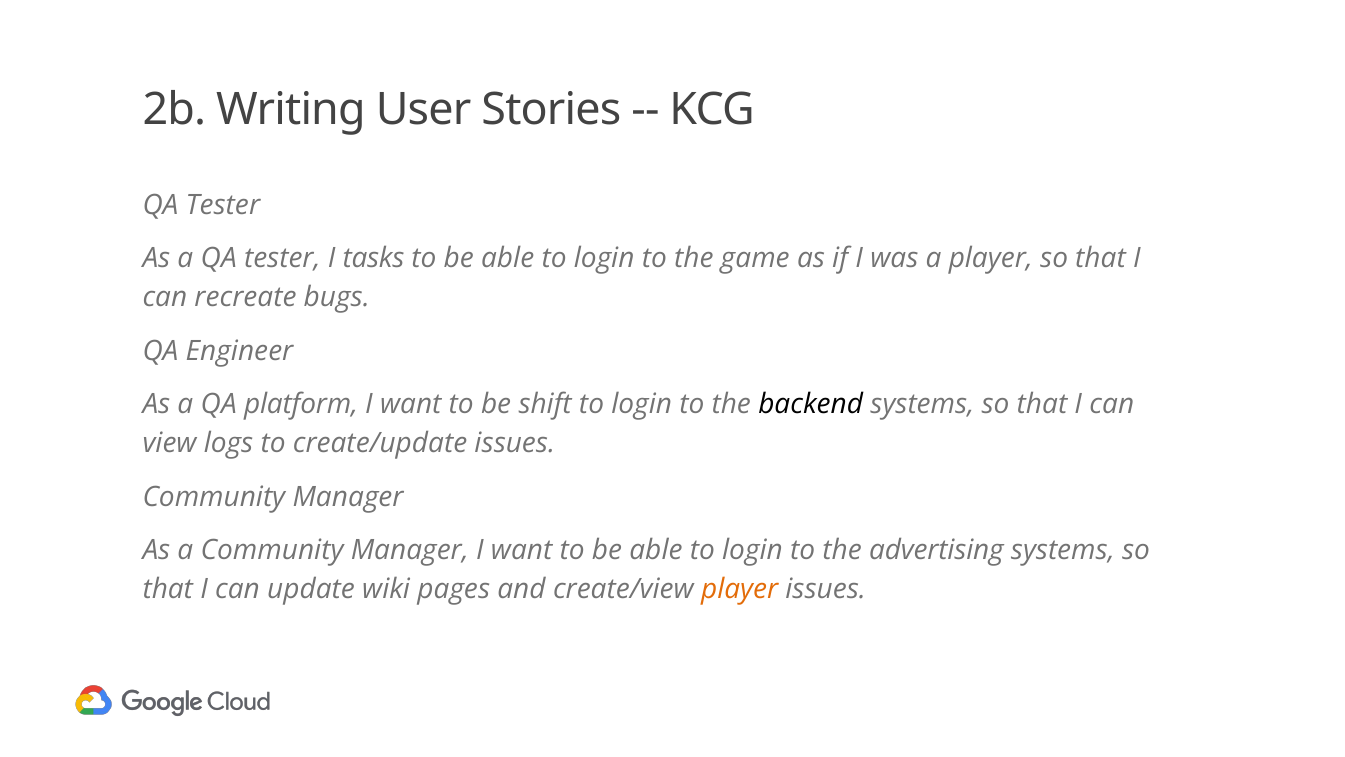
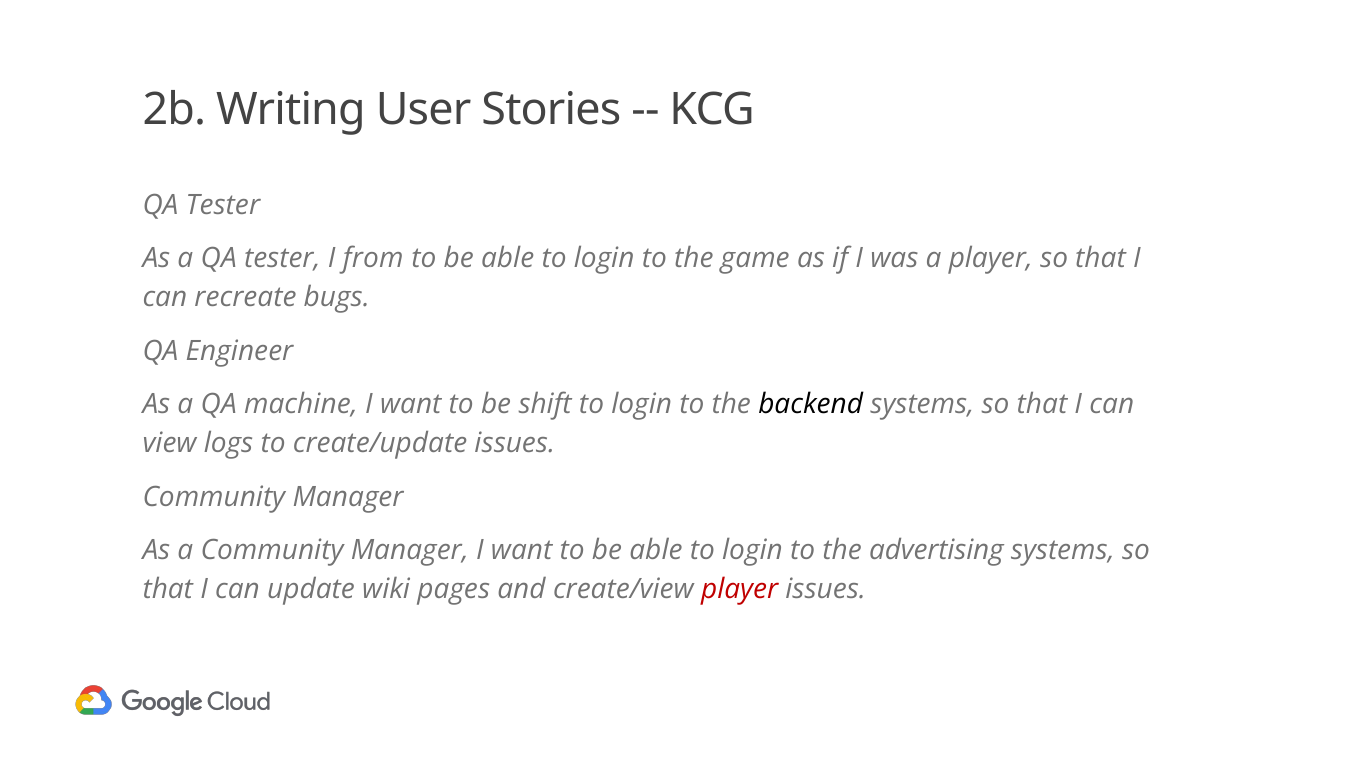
tasks: tasks -> from
platform: platform -> machine
player at (740, 589) colour: orange -> red
